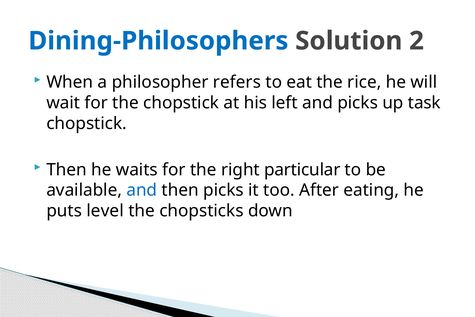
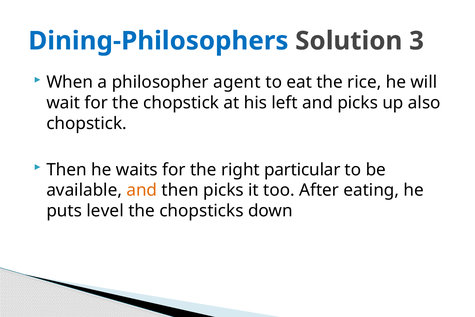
2: 2 -> 3
refers: refers -> agent
task: task -> also
and at (142, 190) colour: blue -> orange
